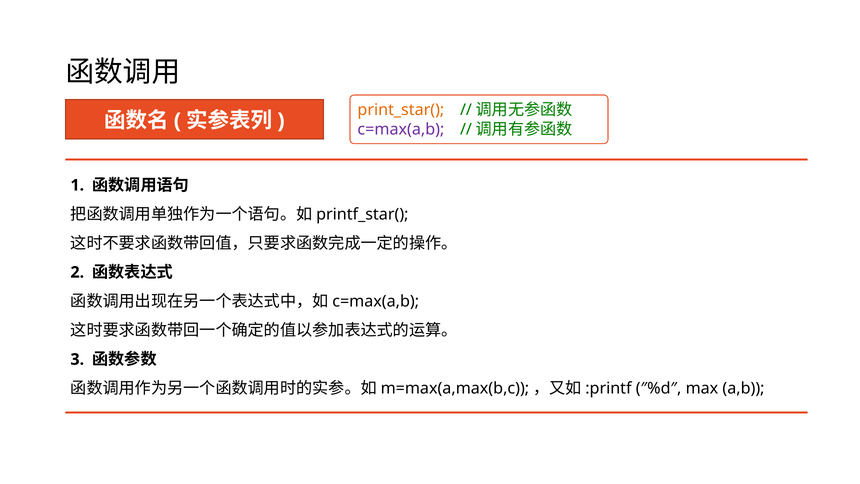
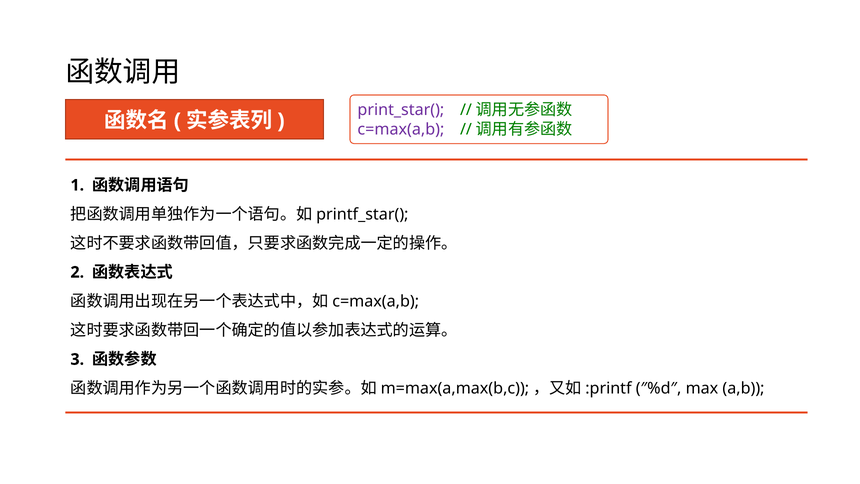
print_star( colour: orange -> purple
